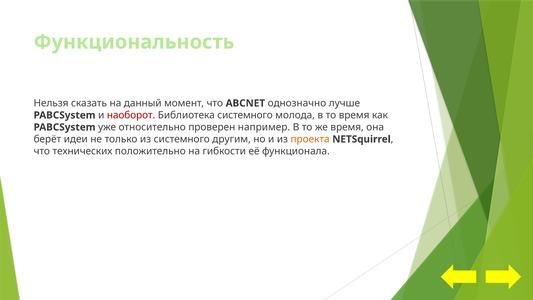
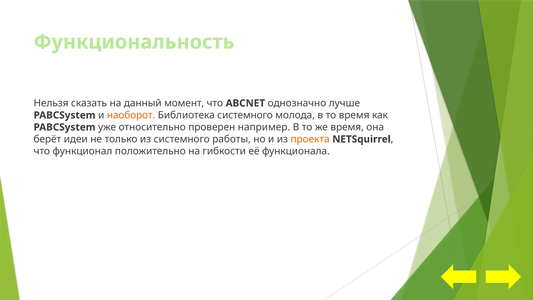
наоборот colour: red -> orange
другим: другим -> работы
технических: технических -> функционал
